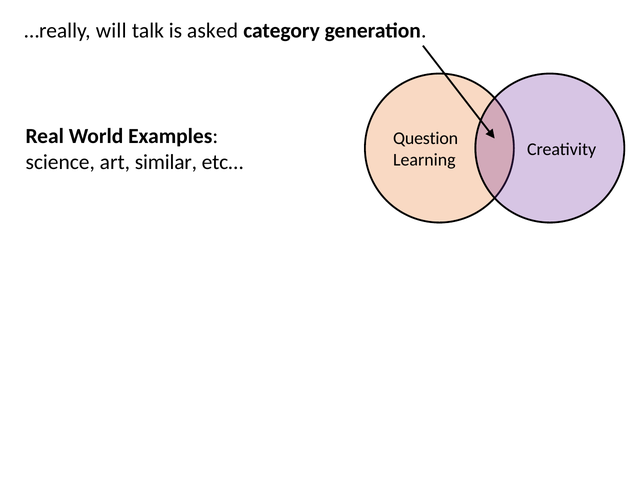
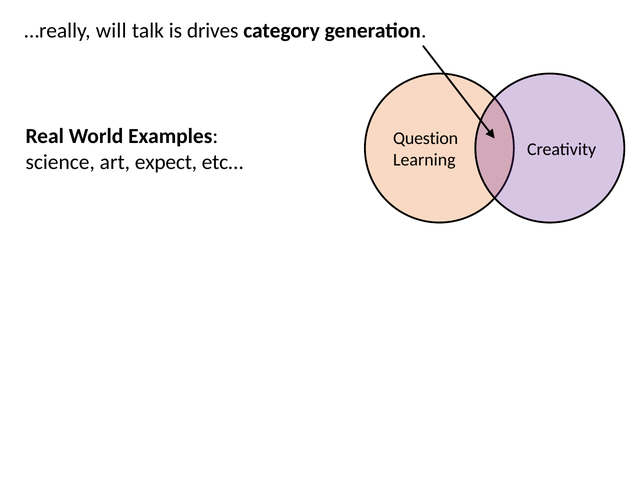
asked: asked -> drives
similar: similar -> expect
